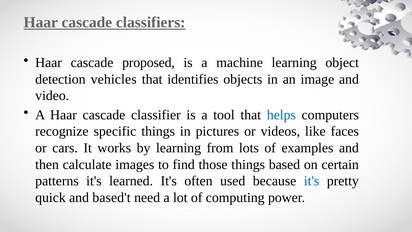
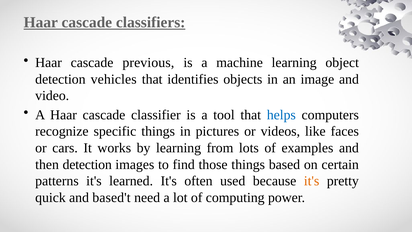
proposed: proposed -> previous
then calculate: calculate -> detection
it's at (312, 181) colour: blue -> orange
